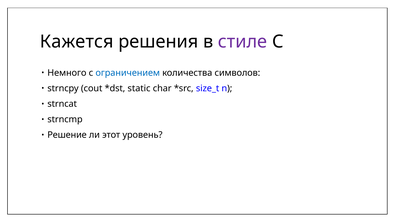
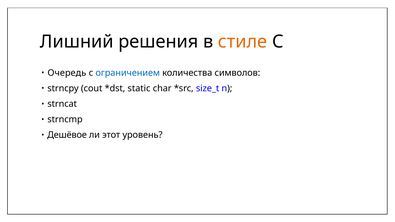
Кажется: Кажется -> Лишний
стиле colour: purple -> orange
Немного: Немного -> Очередь
Решение: Решение -> Дешёвое
